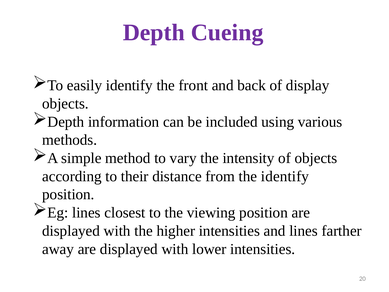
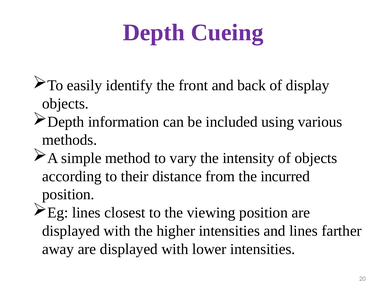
the identify: identify -> incurred
